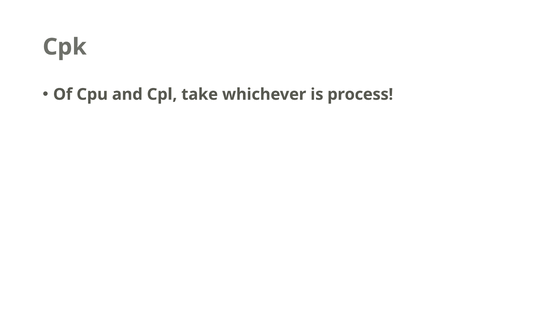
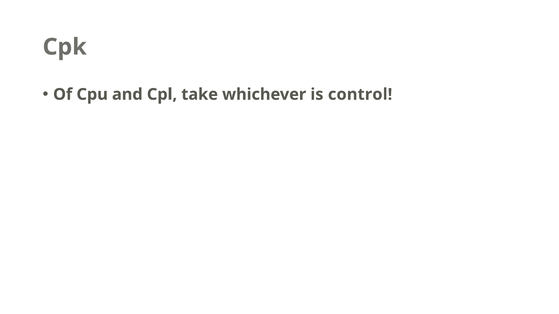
process: process -> control
